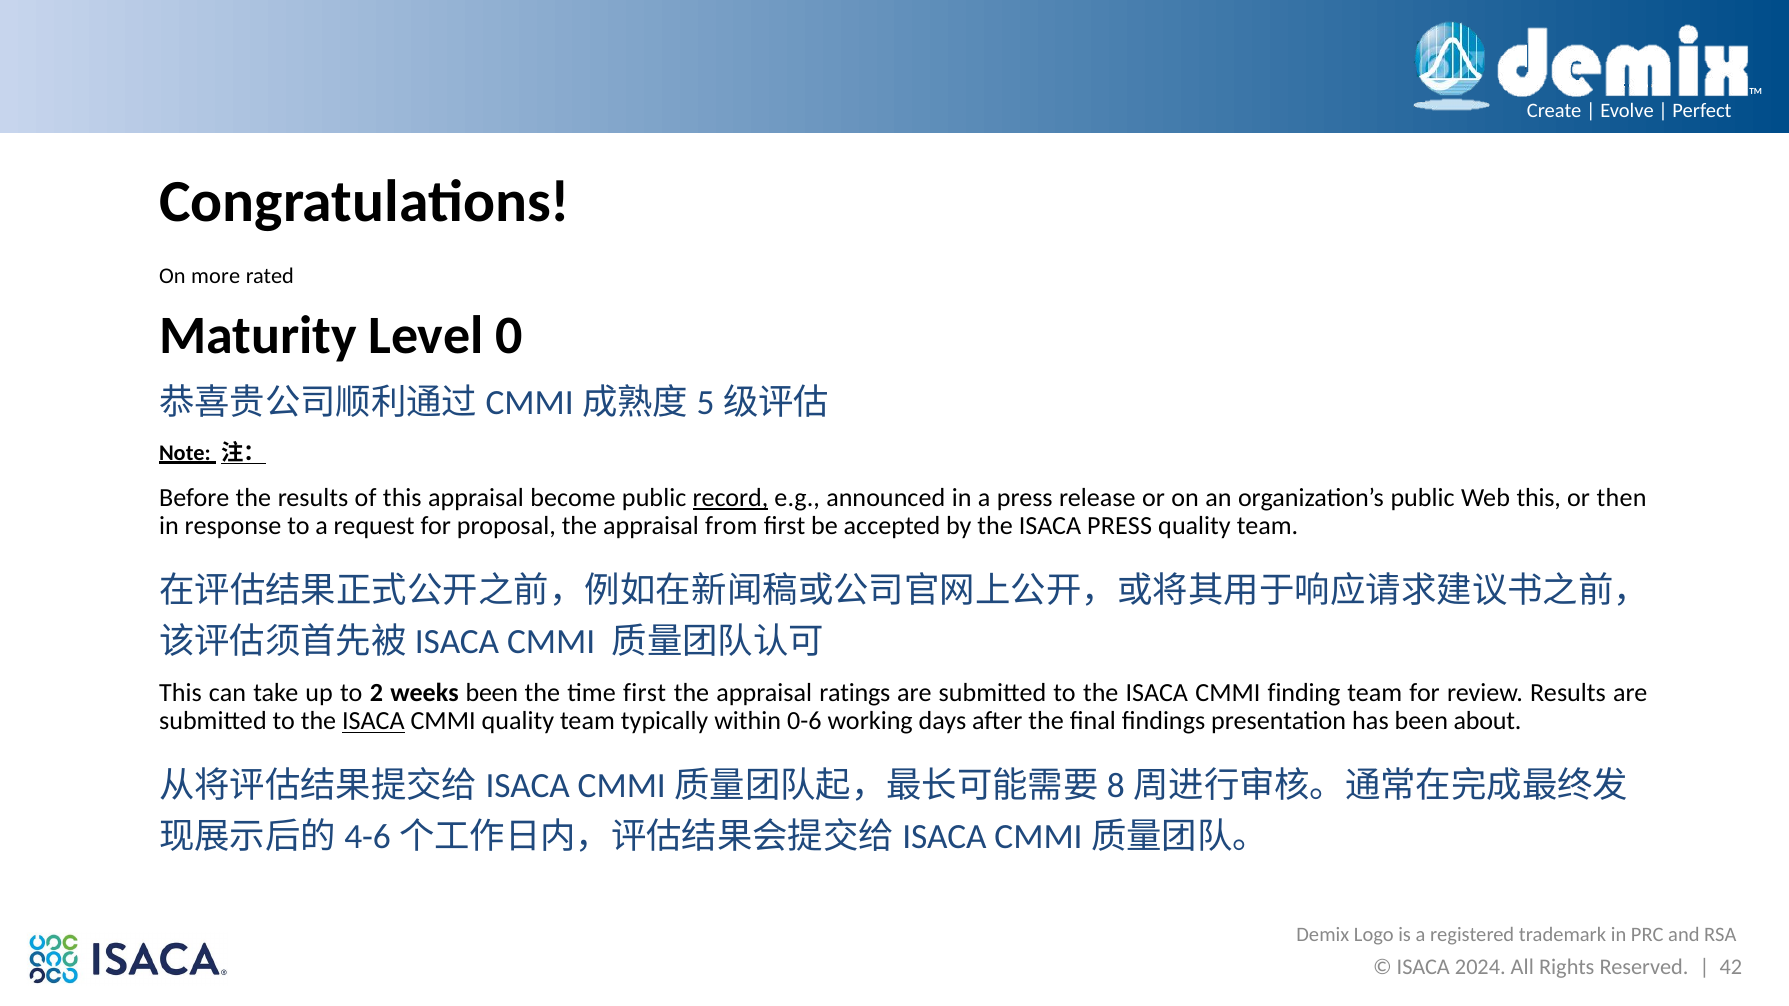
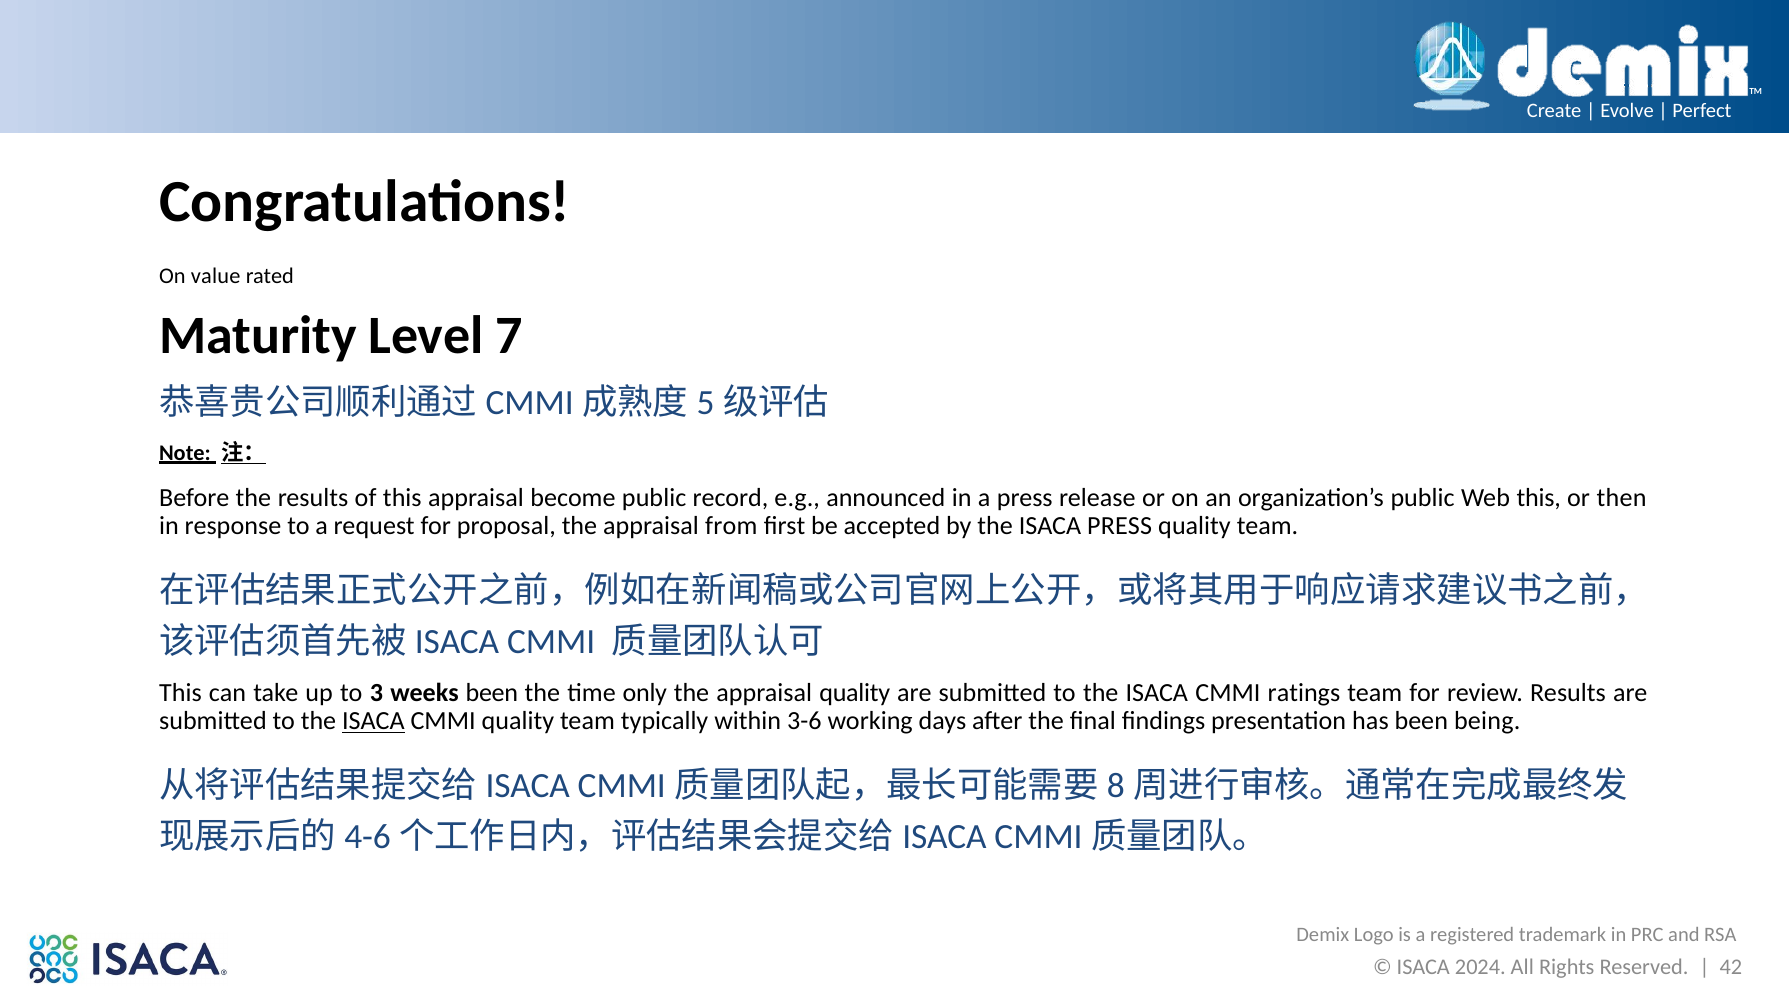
more: more -> value
0: 0 -> 7
record underline: present -> none
2: 2 -> 3
time first: first -> only
appraisal ratings: ratings -> quality
finding: finding -> ratings
0-6: 0-6 -> 3-6
about: about -> being
